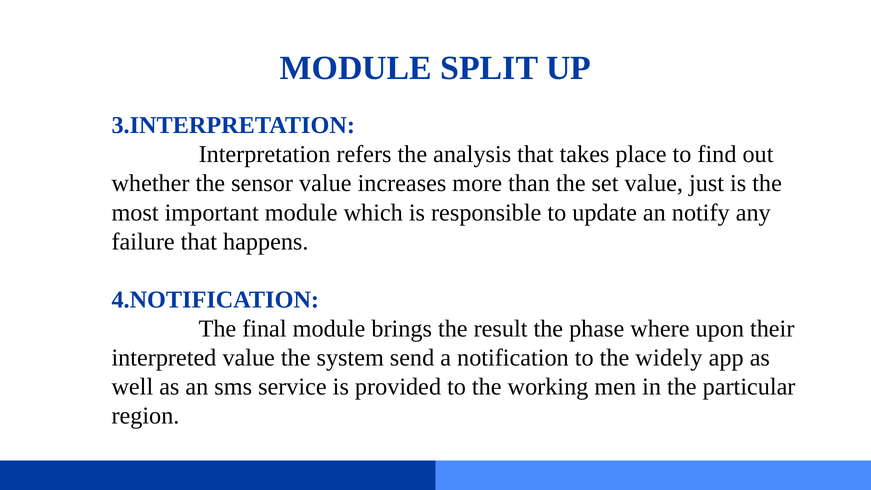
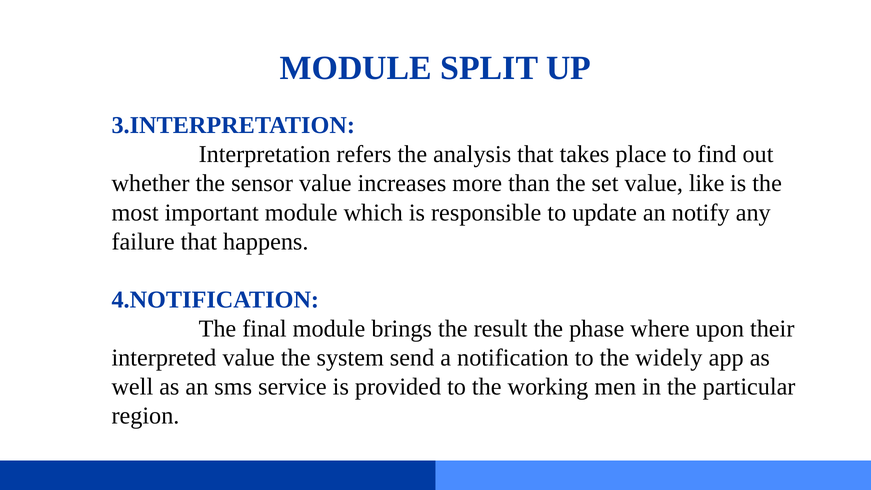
just: just -> like
